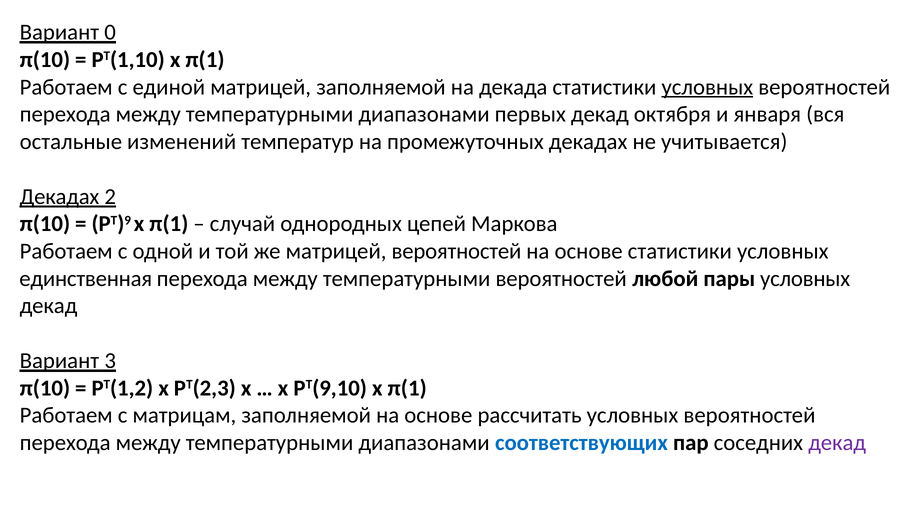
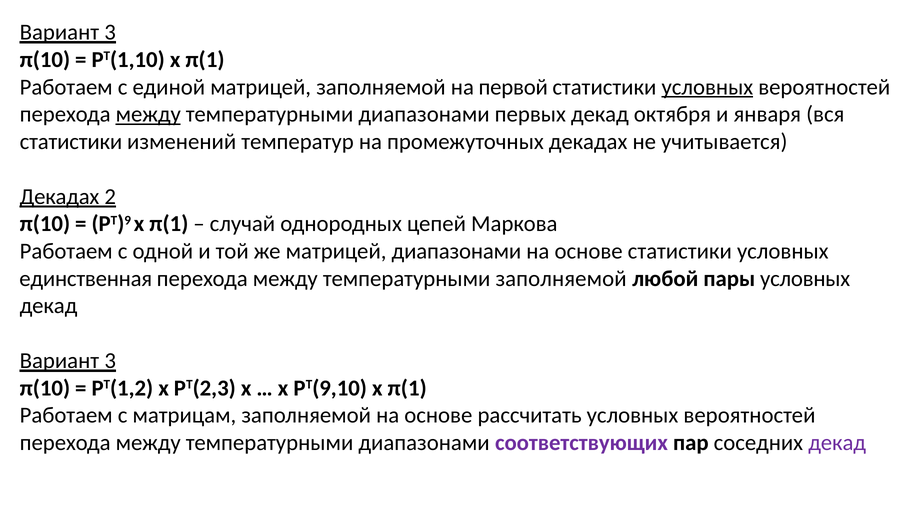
0 at (110, 32): 0 -> 3
декада: декада -> первой
между at (148, 114) underline: none -> present
остальные at (71, 142): остальные -> статистики
матрицей вероятностей: вероятностей -> диапазонами
температурными вероятностей: вероятностей -> заполняемой
соответствующих colour: blue -> purple
